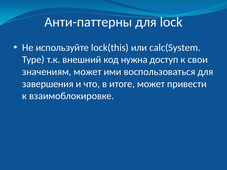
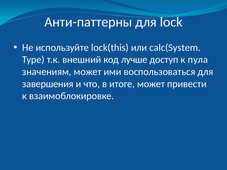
нужна: нужна -> лучше
свои: свои -> пула
